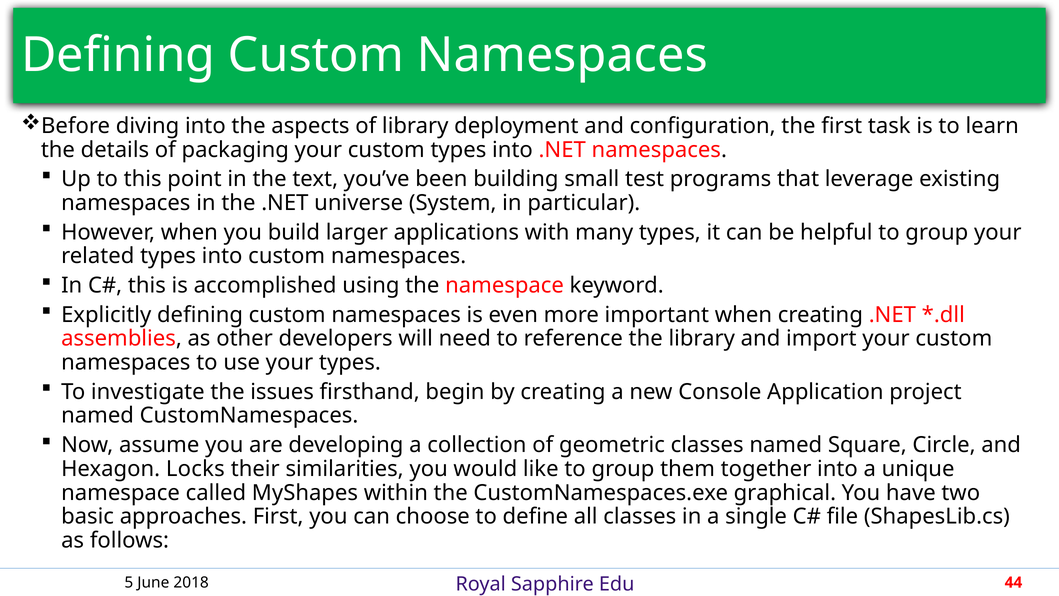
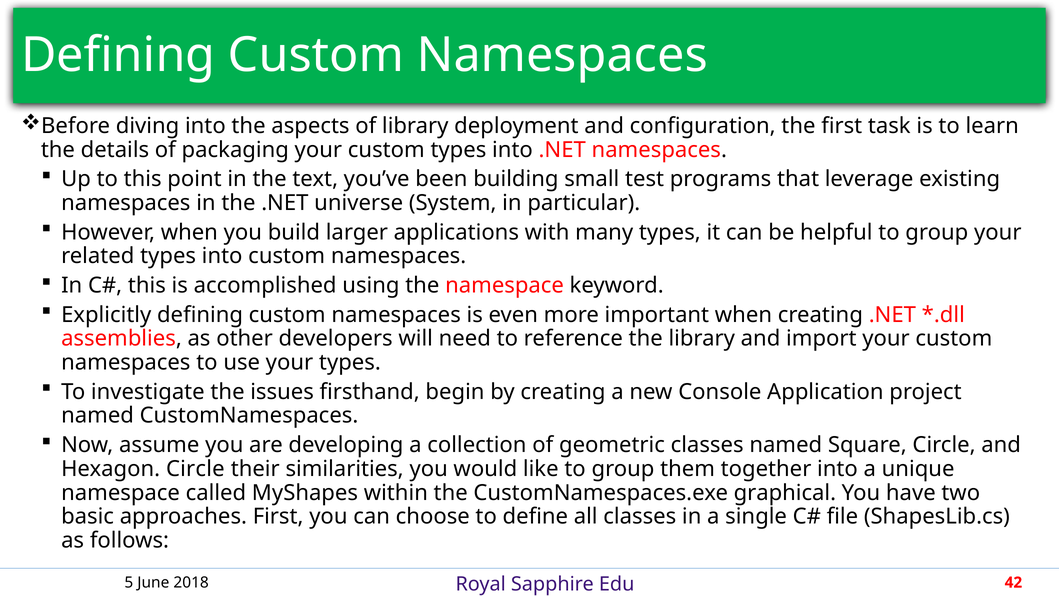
Hexagon Locks: Locks -> Circle
44: 44 -> 42
